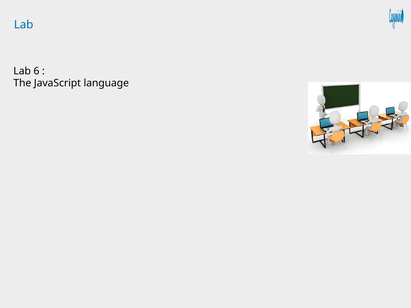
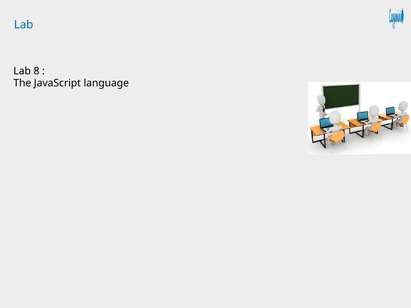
6: 6 -> 8
